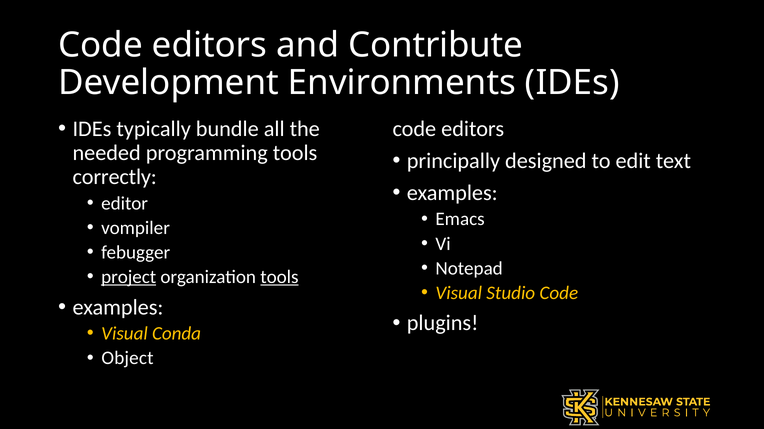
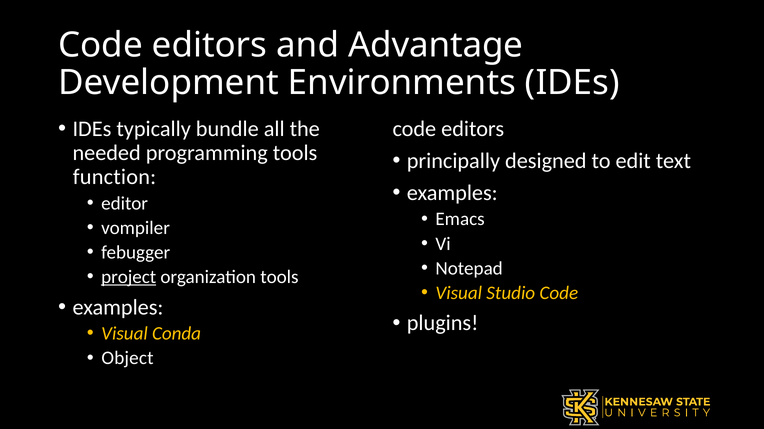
Contribute: Contribute -> Advantage
correctly: correctly -> function
tools at (279, 277) underline: present -> none
